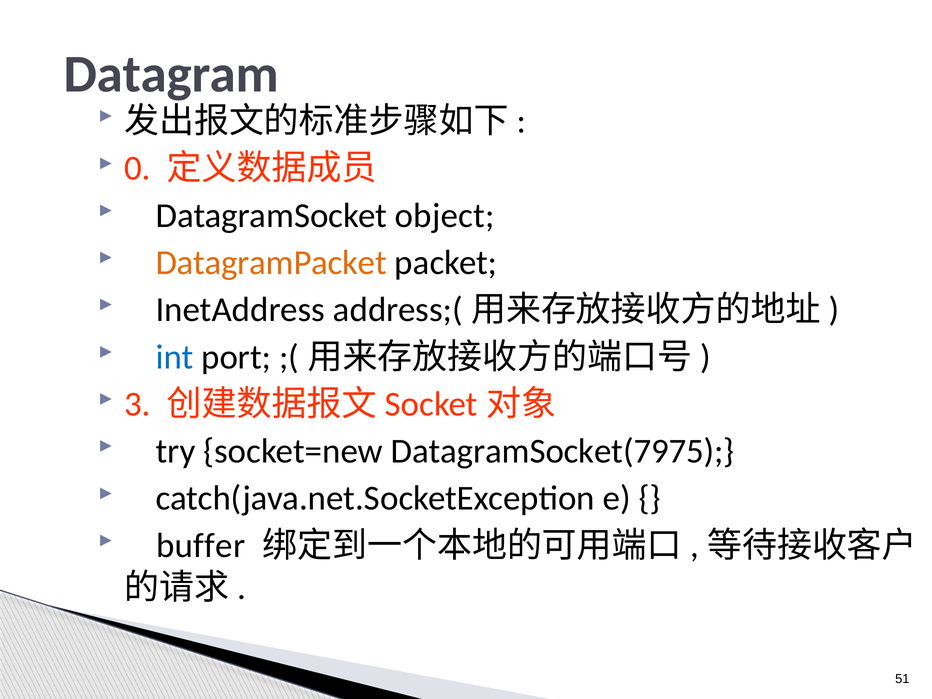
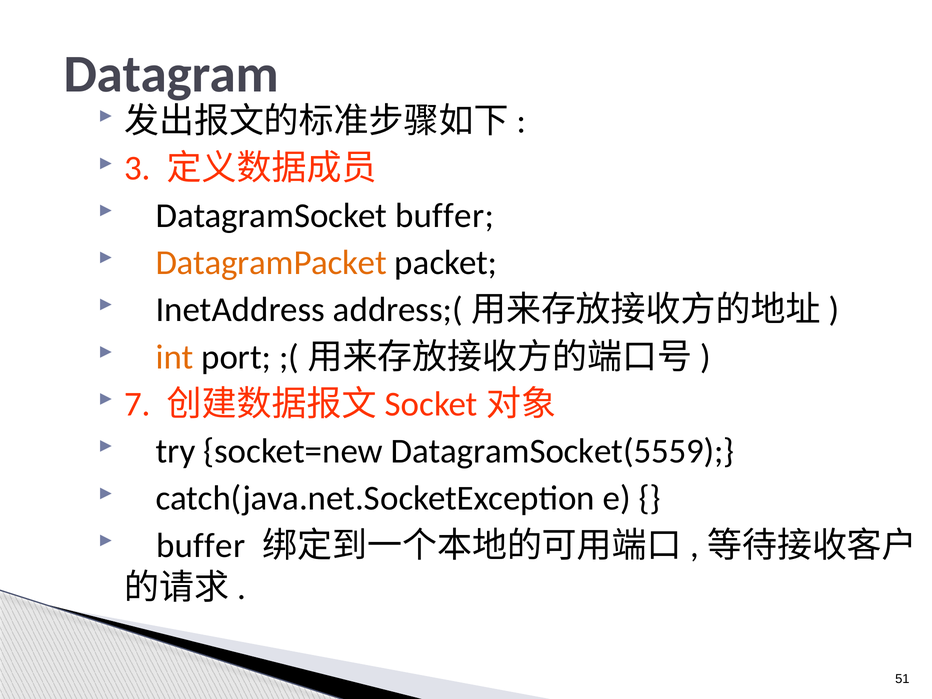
0: 0 -> 3
DatagramSocket object: object -> buffer
int colour: blue -> orange
3: 3 -> 7
DatagramSocket(7975: DatagramSocket(7975 -> DatagramSocket(5559
